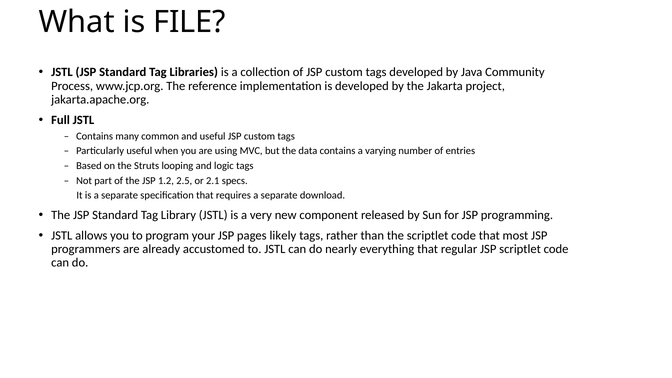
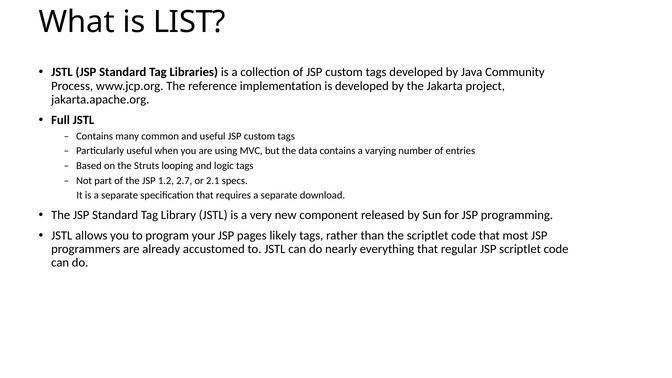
FILE: FILE -> LIST
2.5: 2.5 -> 2.7
